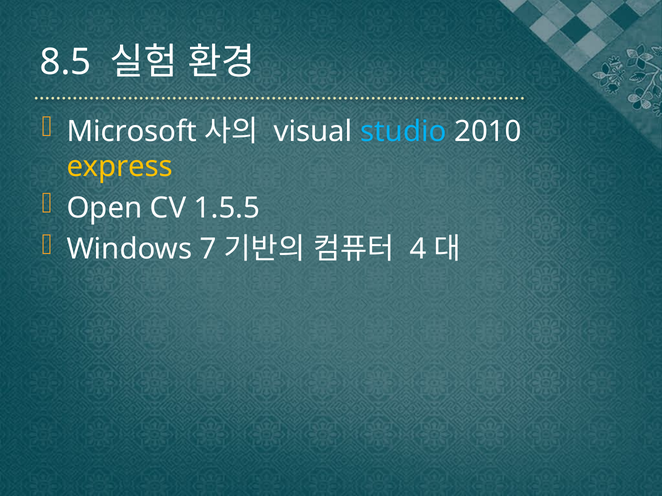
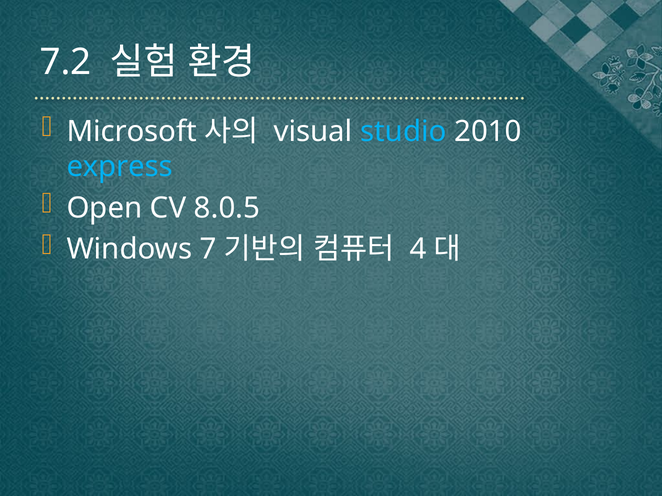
8.5: 8.5 -> 7.2
express colour: yellow -> light blue
1.5.5: 1.5.5 -> 8.0.5
